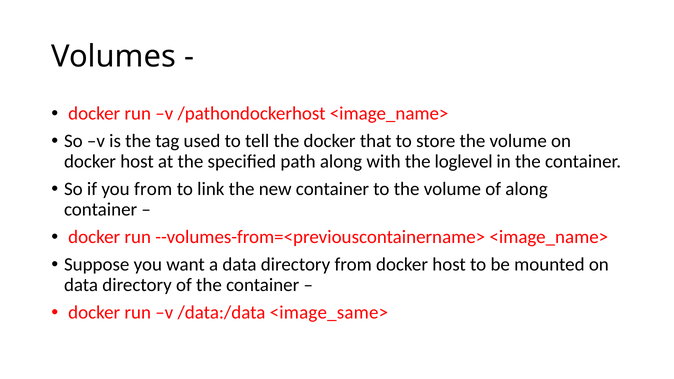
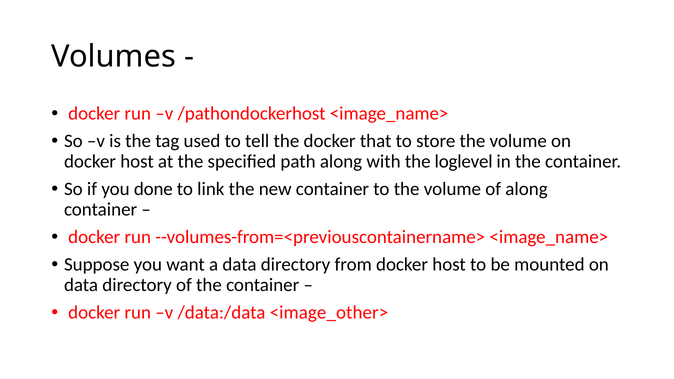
you from: from -> done
<image_same>: <image_same> -> <image_other>
